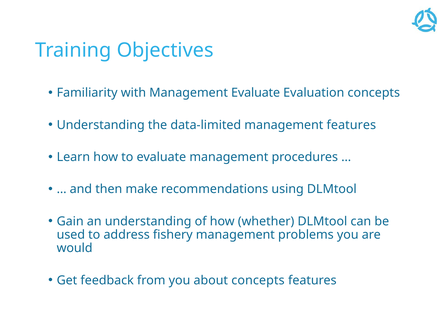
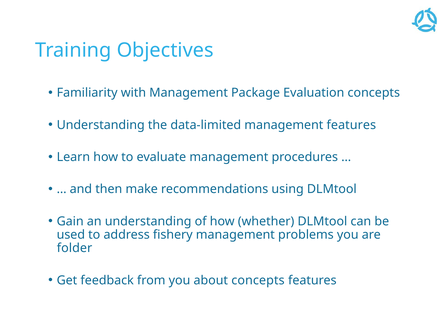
Management Evaluate: Evaluate -> Package
would: would -> folder
